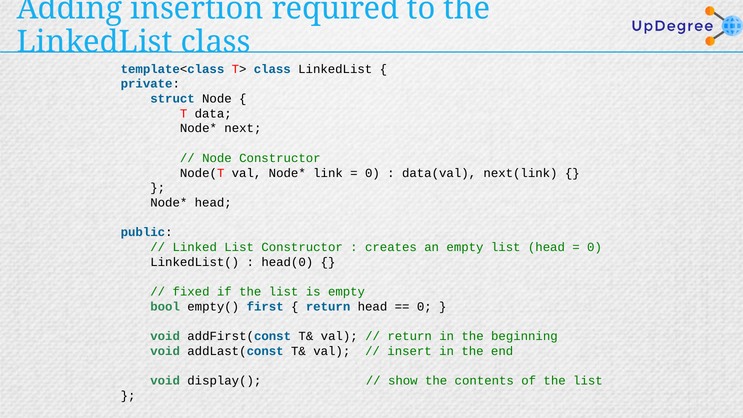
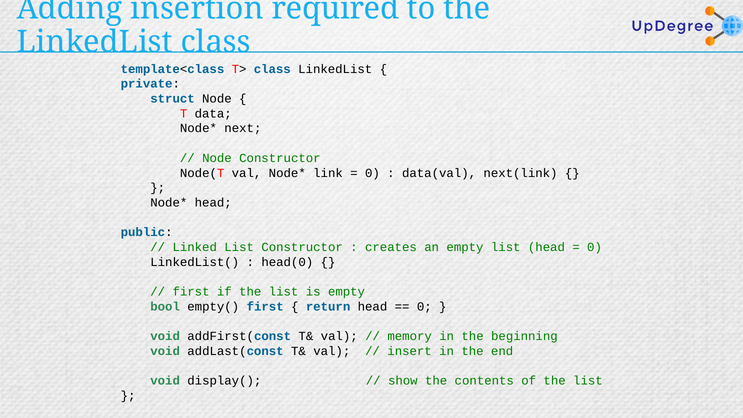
fixed at (191, 292): fixed -> first
return at (410, 336): return -> memory
